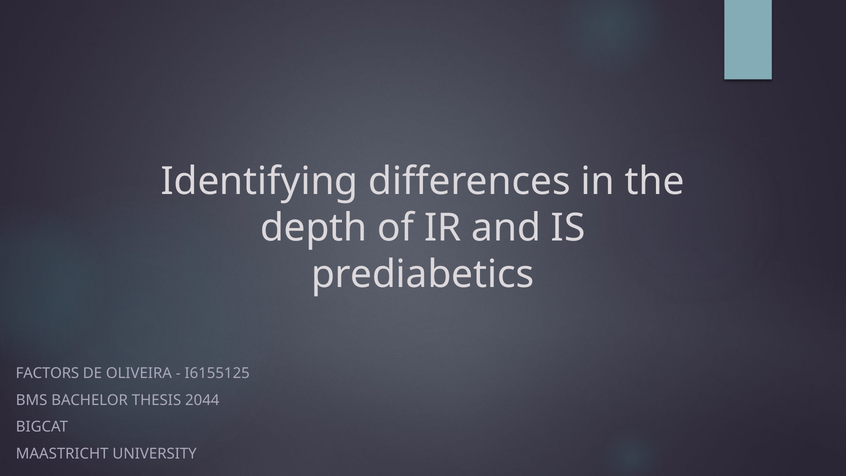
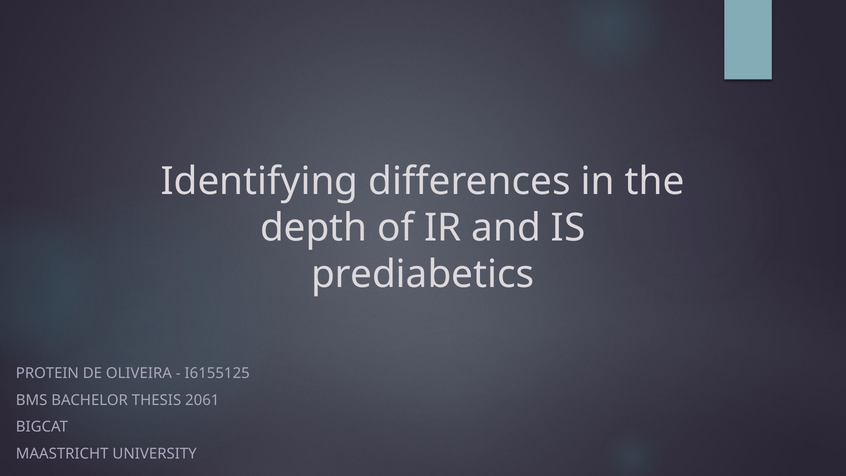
FACTORS: FACTORS -> PROTEIN
2044: 2044 -> 2061
